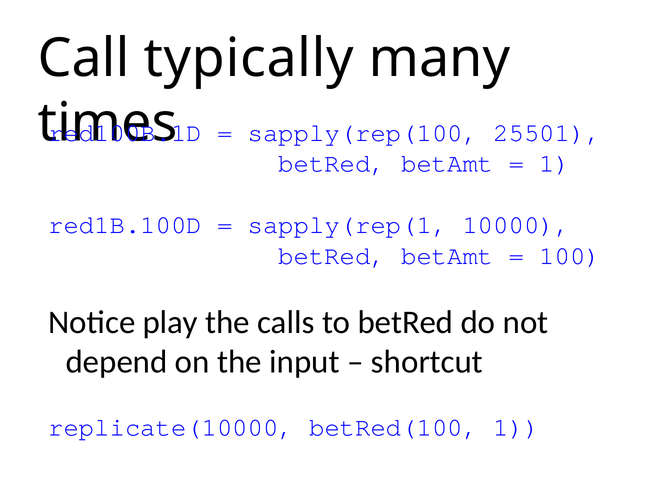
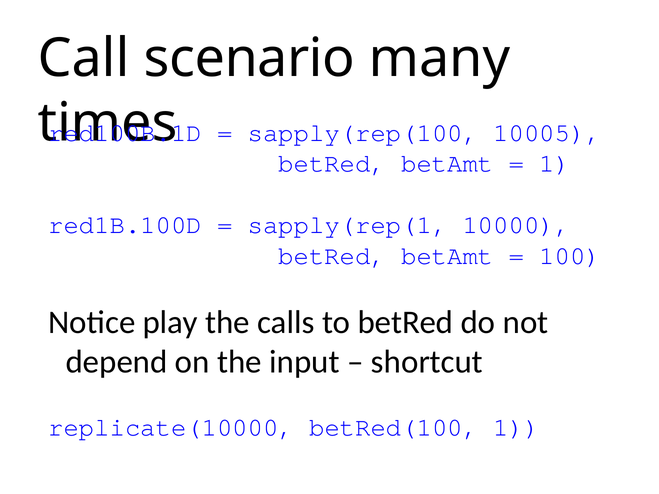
typically: typically -> scenario
25501: 25501 -> 10005
